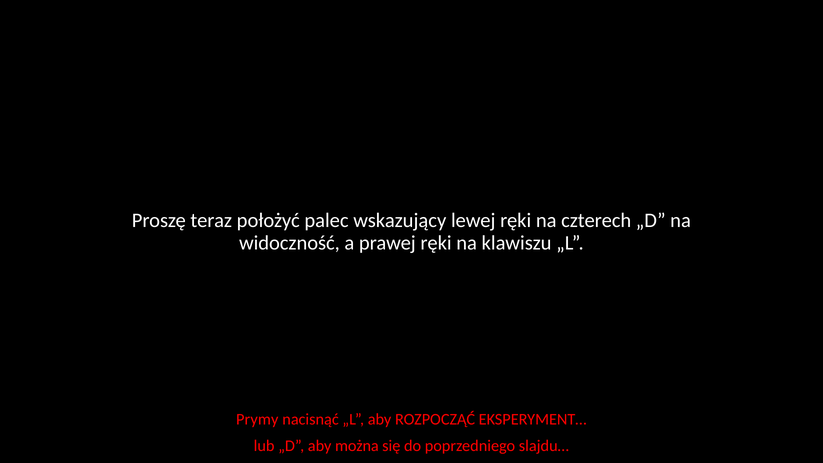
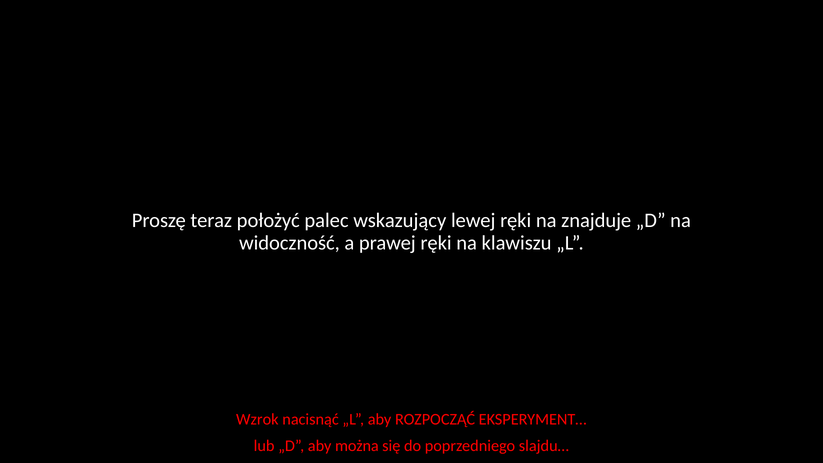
czterech: czterech -> znajduje
Prymy: Prymy -> Wzrok
